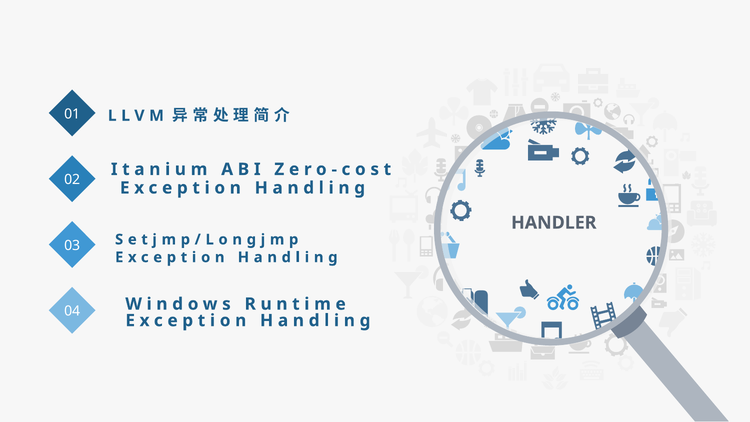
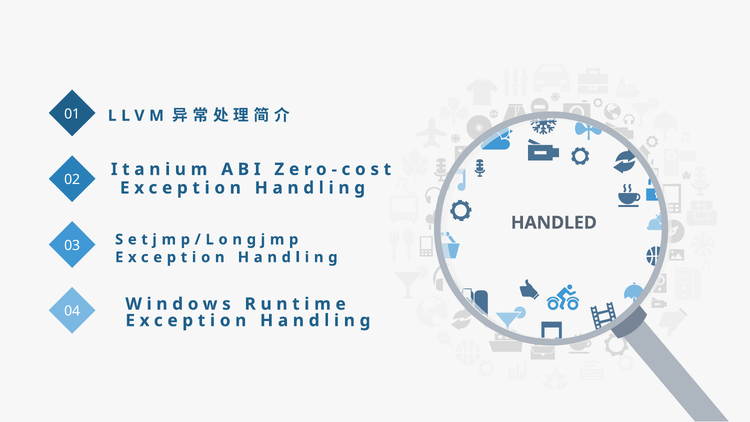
HANDLER: HANDLER -> HANDLED
